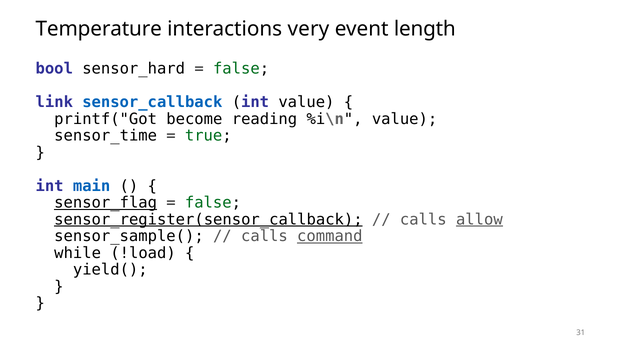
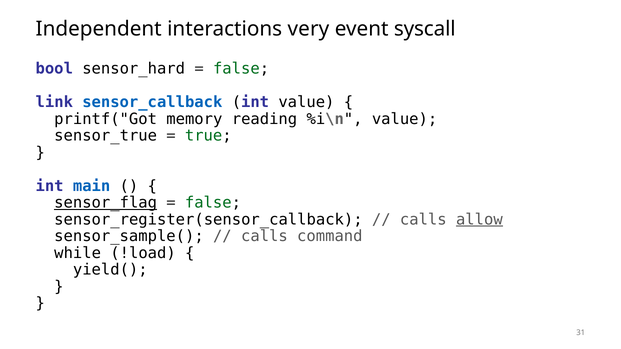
Temperature: Temperature -> Independent
length: length -> syscall
become: become -> memory
sensor_time: sensor_time -> sensor_true
sensor_register(sensor_callback underline: present -> none
command underline: present -> none
